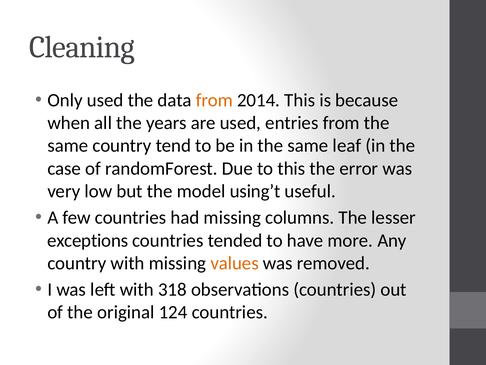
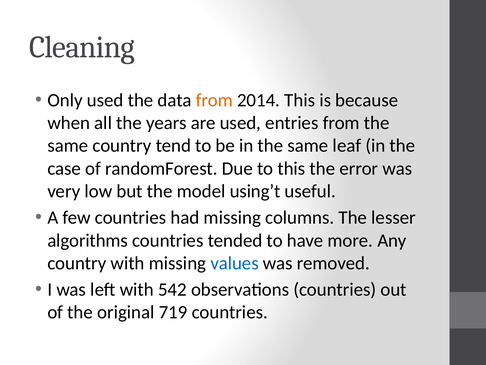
exceptions: exceptions -> algorithms
values colour: orange -> blue
318: 318 -> 542
124: 124 -> 719
